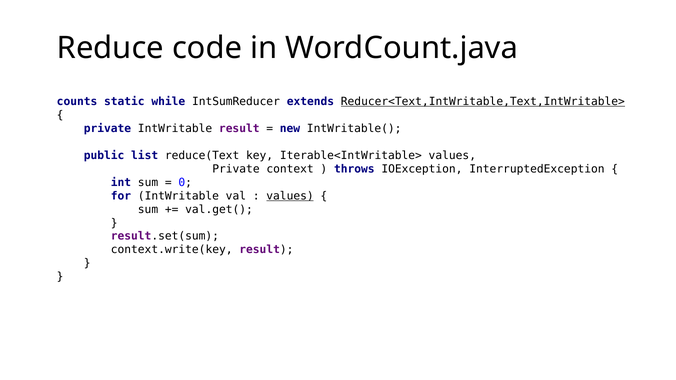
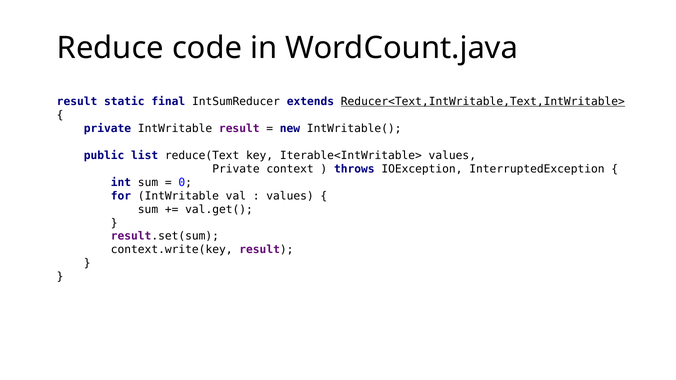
counts at (77, 101): counts -> result
while: while -> final
values at (290, 196) underline: present -> none
